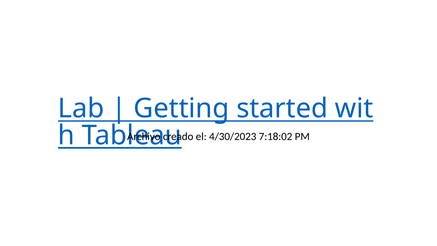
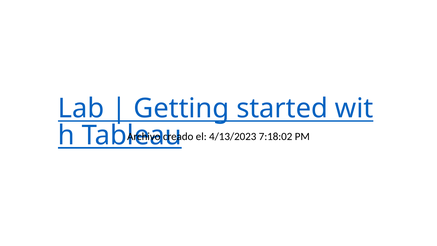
4/30/2023: 4/30/2023 -> 4/13/2023
